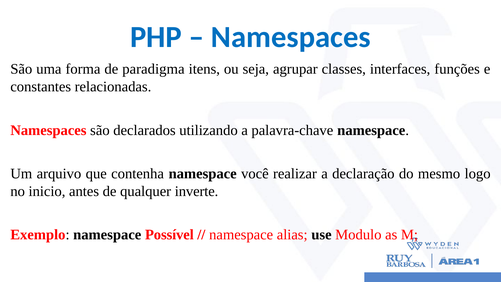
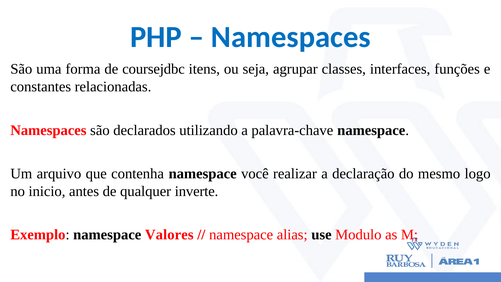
paradigma: paradigma -> coursejdbc
Possível: Possível -> Valores
